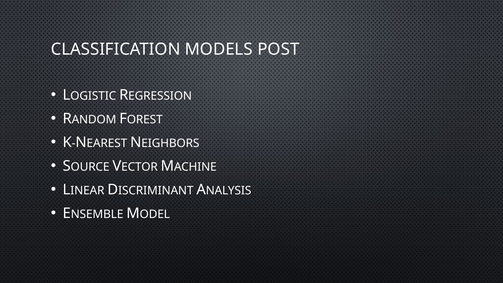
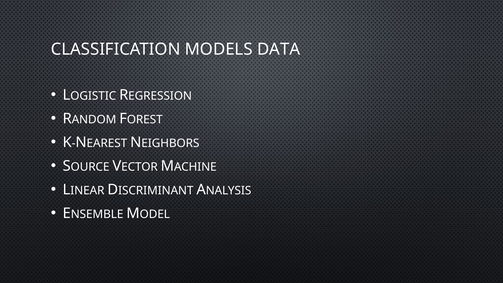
POST: POST -> DATA
